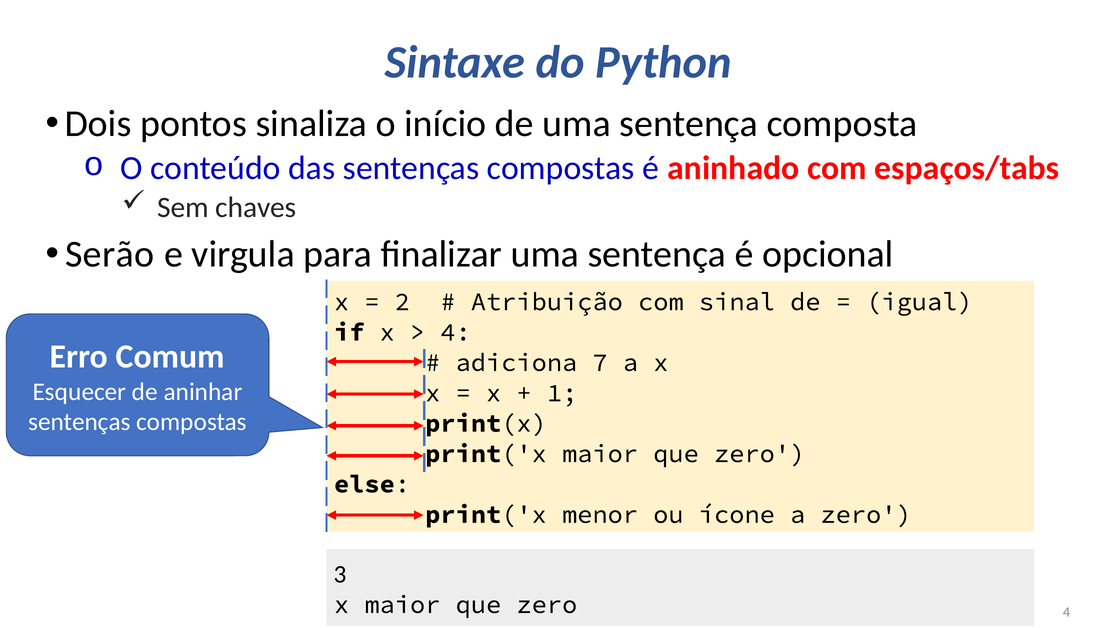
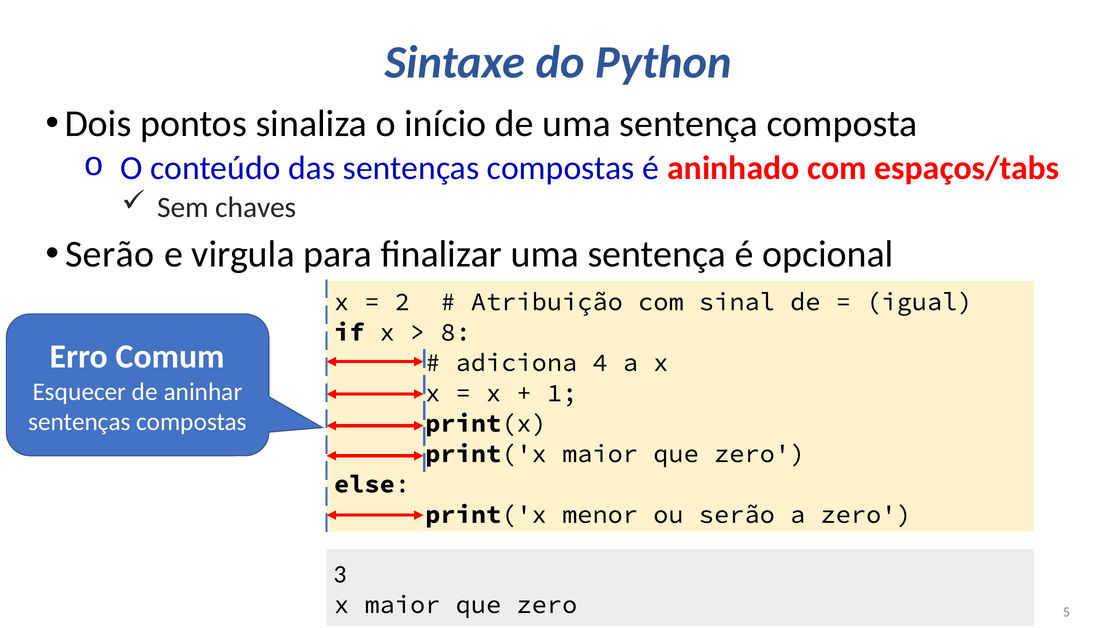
4 at (456, 332): 4 -> 8
7: 7 -> 4
ou ícone: ícone -> serão
zero 4: 4 -> 5
